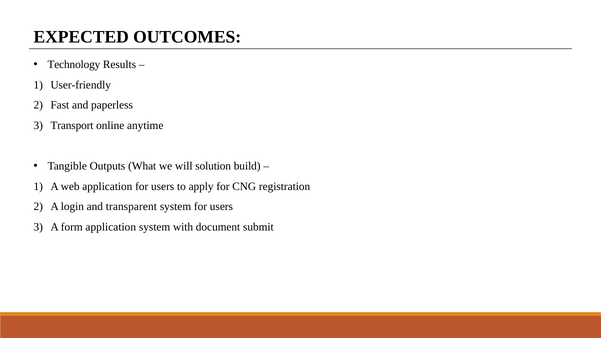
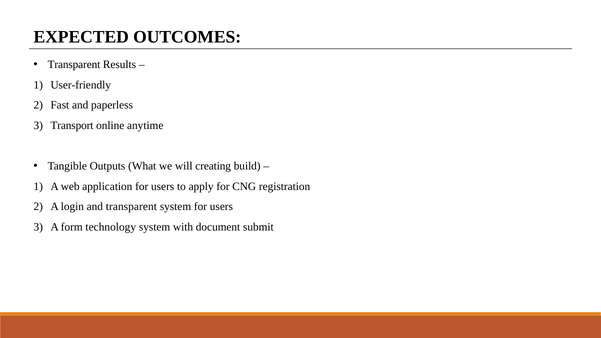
Technology at (74, 65): Technology -> Transparent
solution: solution -> creating
form application: application -> technology
